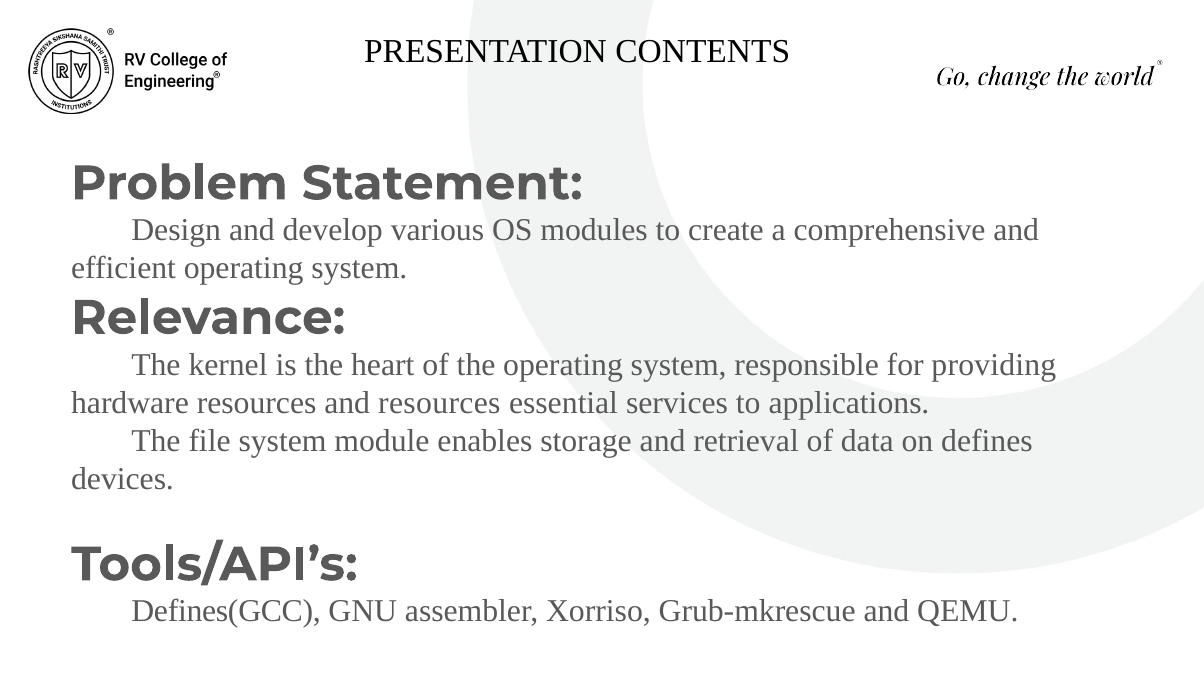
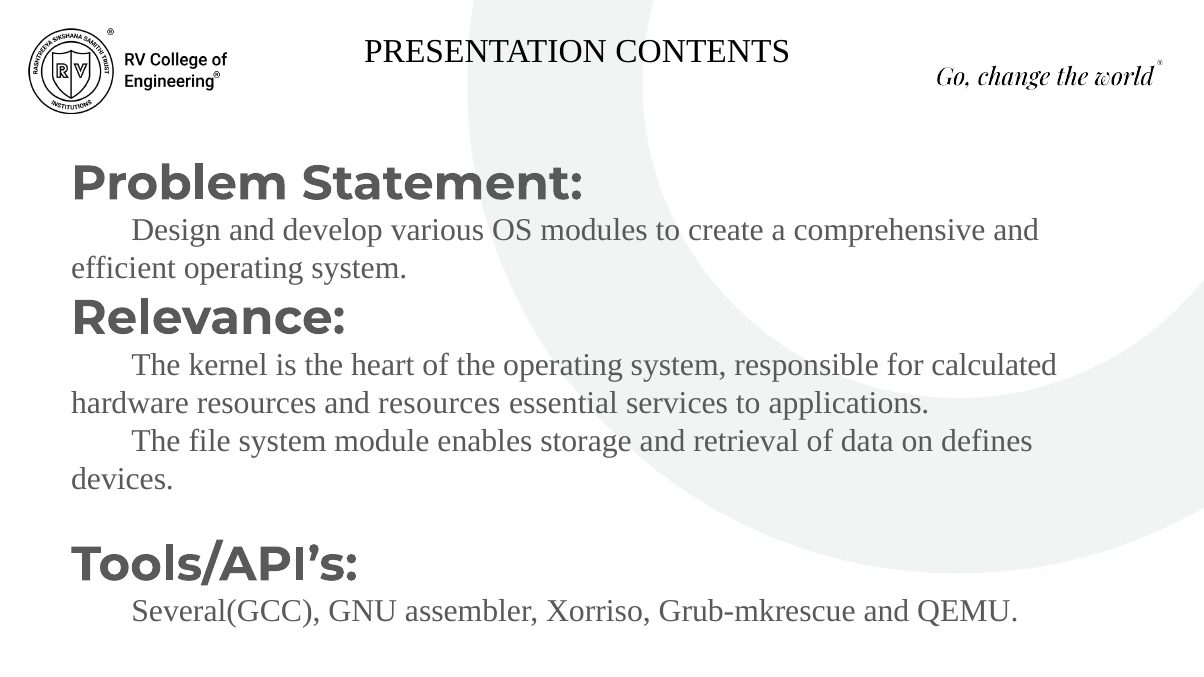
providing: providing -> calculated
Defines(GCC: Defines(GCC -> Several(GCC
